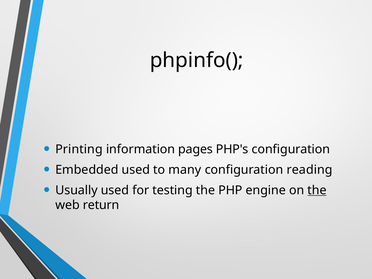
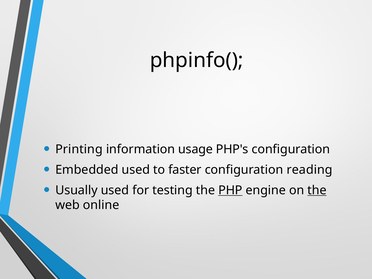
pages: pages -> usage
many: many -> faster
PHP underline: none -> present
return: return -> online
